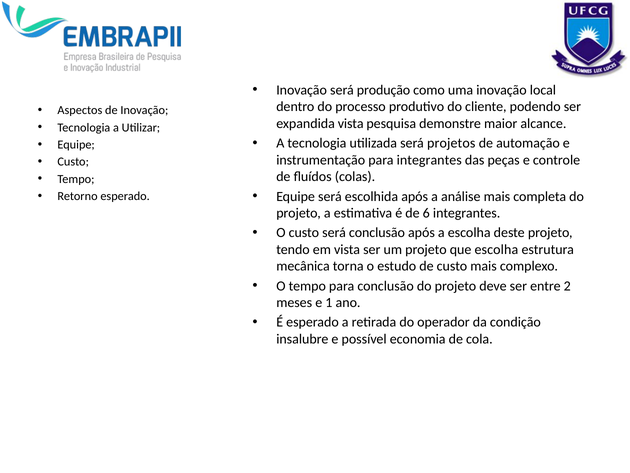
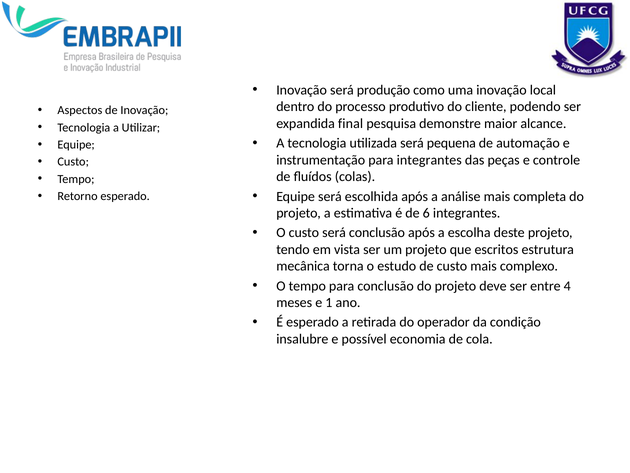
expandida vista: vista -> final
projetos: projetos -> pequena
que escolha: escolha -> escritos
2: 2 -> 4
